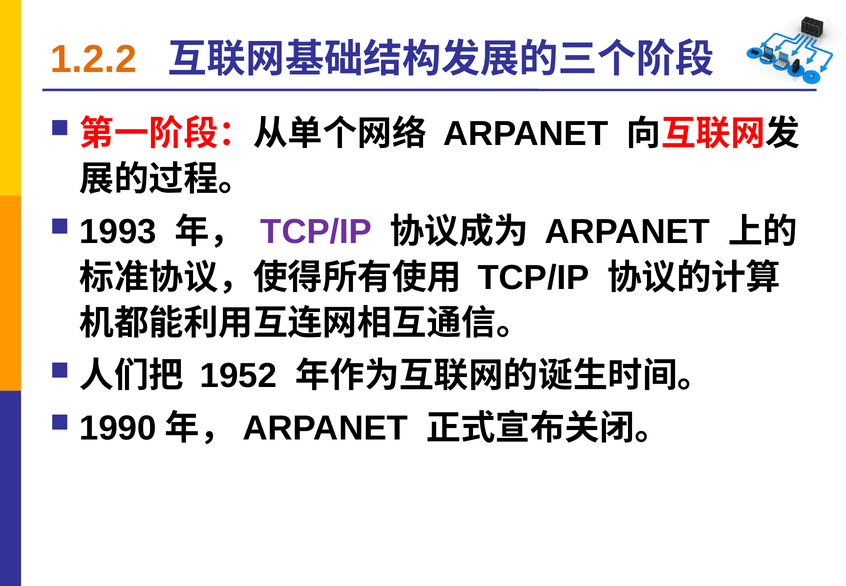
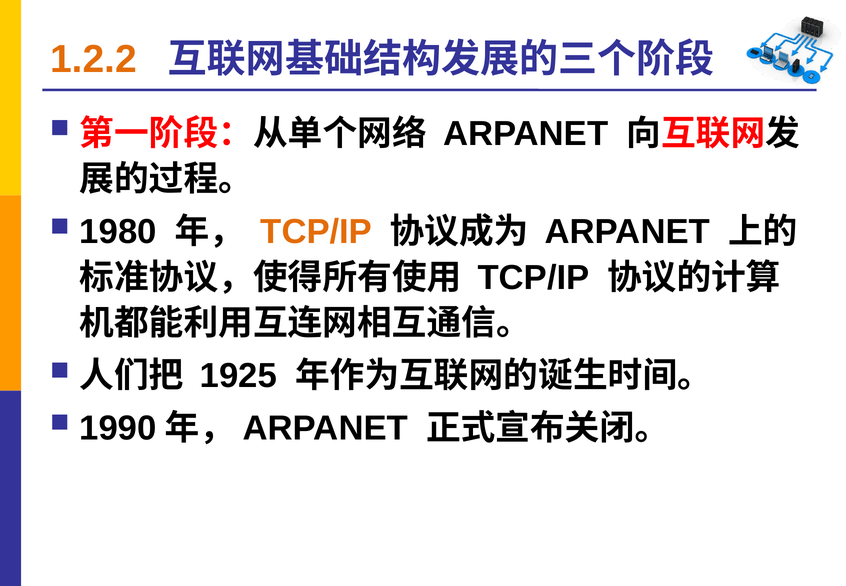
1993: 1993 -> 1980
TCP/IP at (316, 232) colour: purple -> orange
1952: 1952 -> 1925
